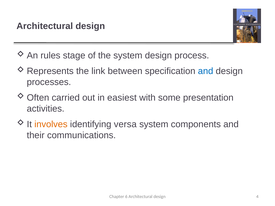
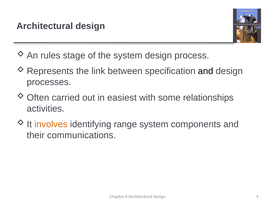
and at (206, 71) colour: blue -> black
presentation: presentation -> relationships
versa: versa -> range
